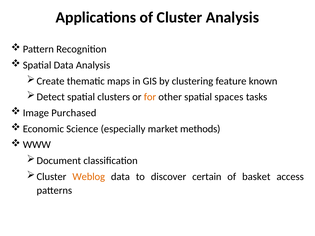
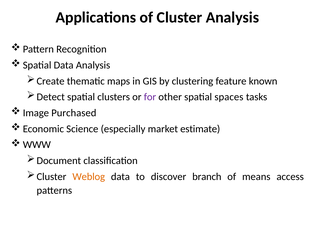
for colour: orange -> purple
methods: methods -> estimate
certain: certain -> branch
basket: basket -> means
